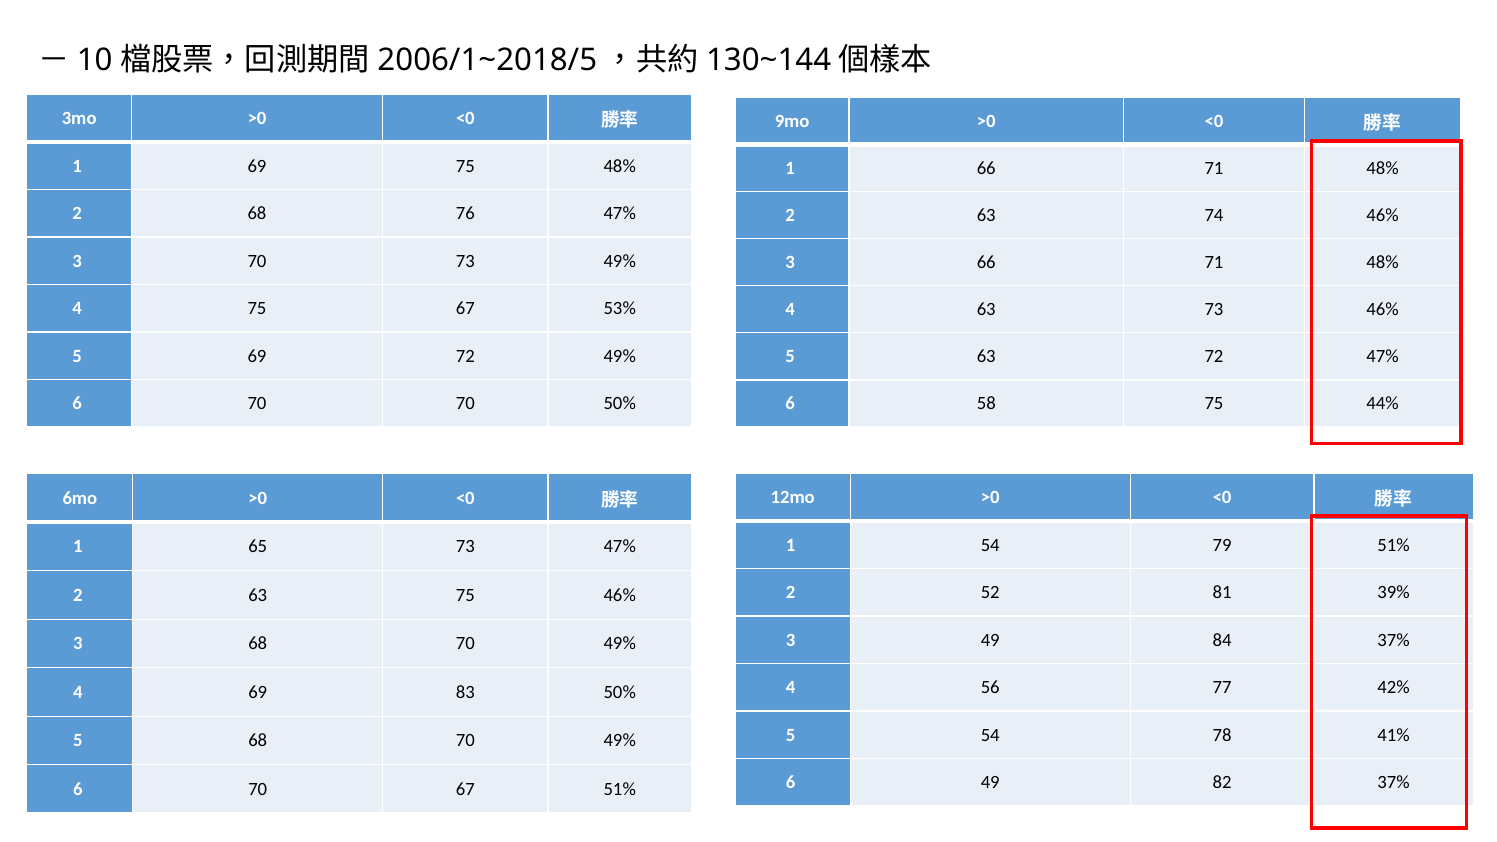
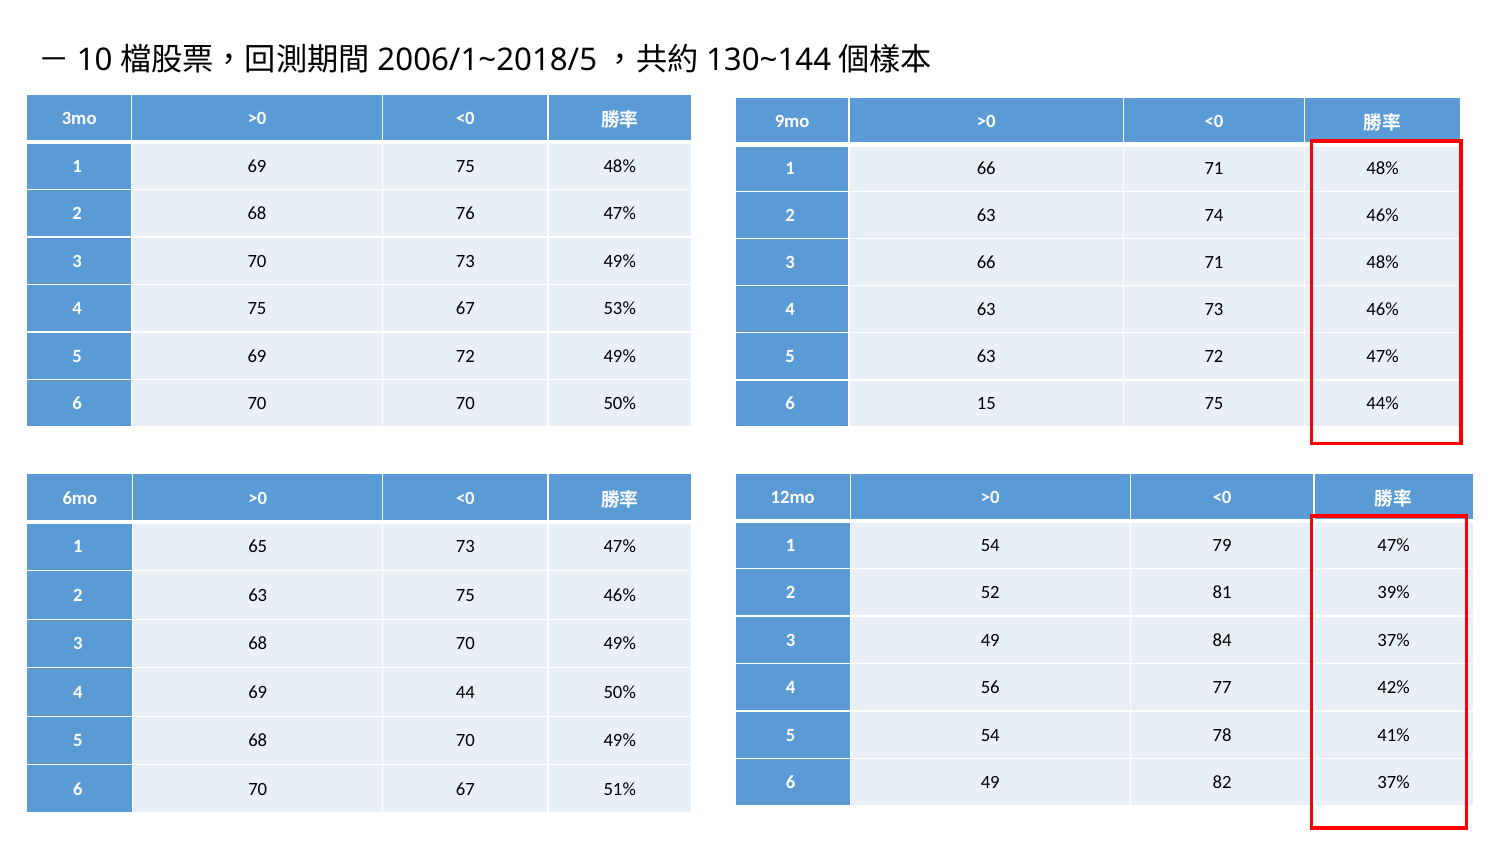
58: 58 -> 15
79 51%: 51% -> 47%
83: 83 -> 44
